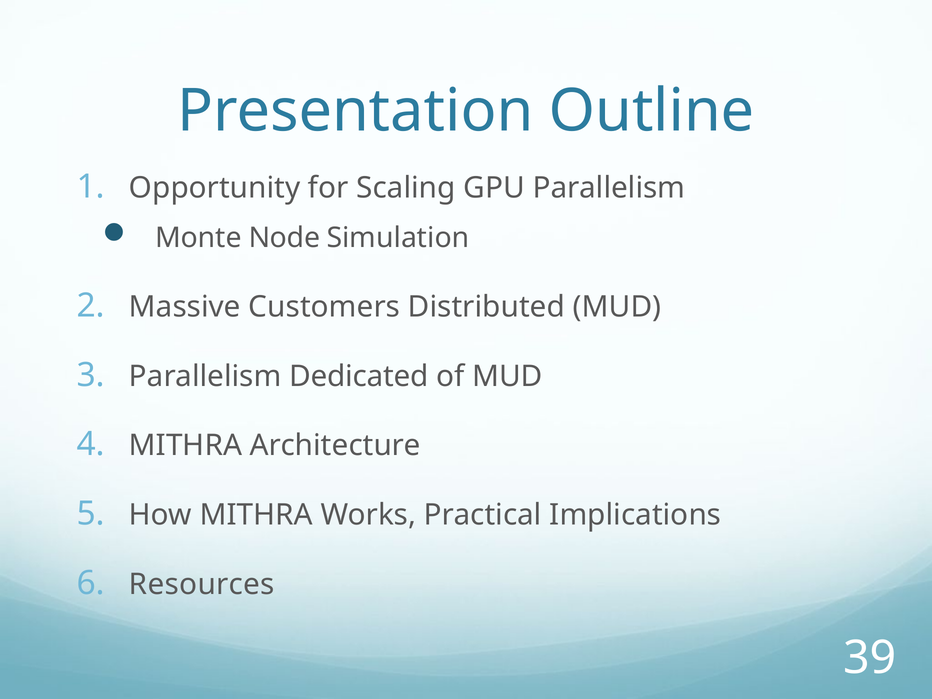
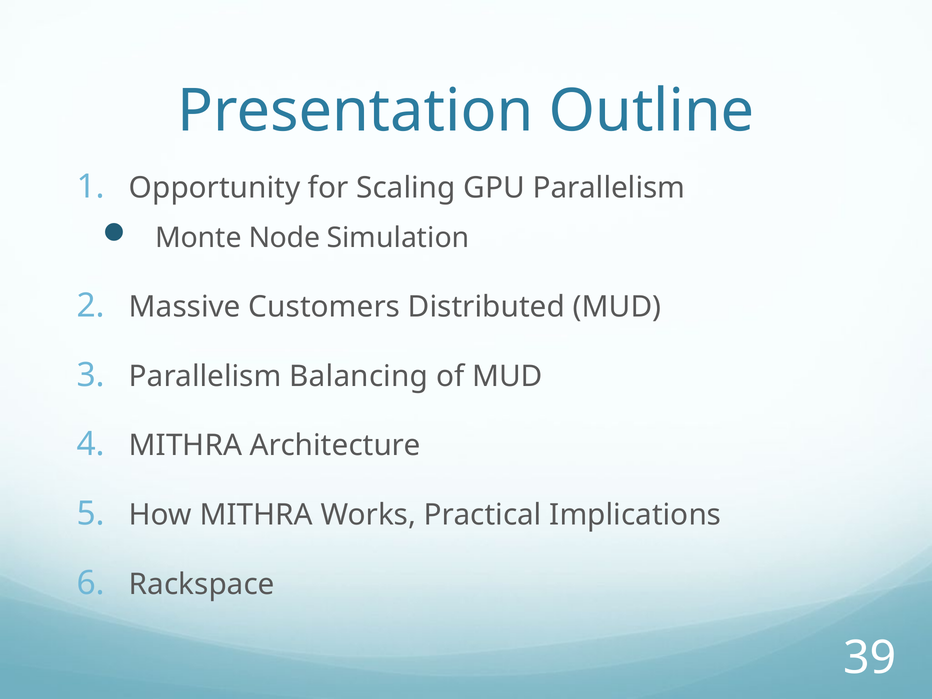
Dedicated: Dedicated -> Balancing
Resources: Resources -> Rackspace
